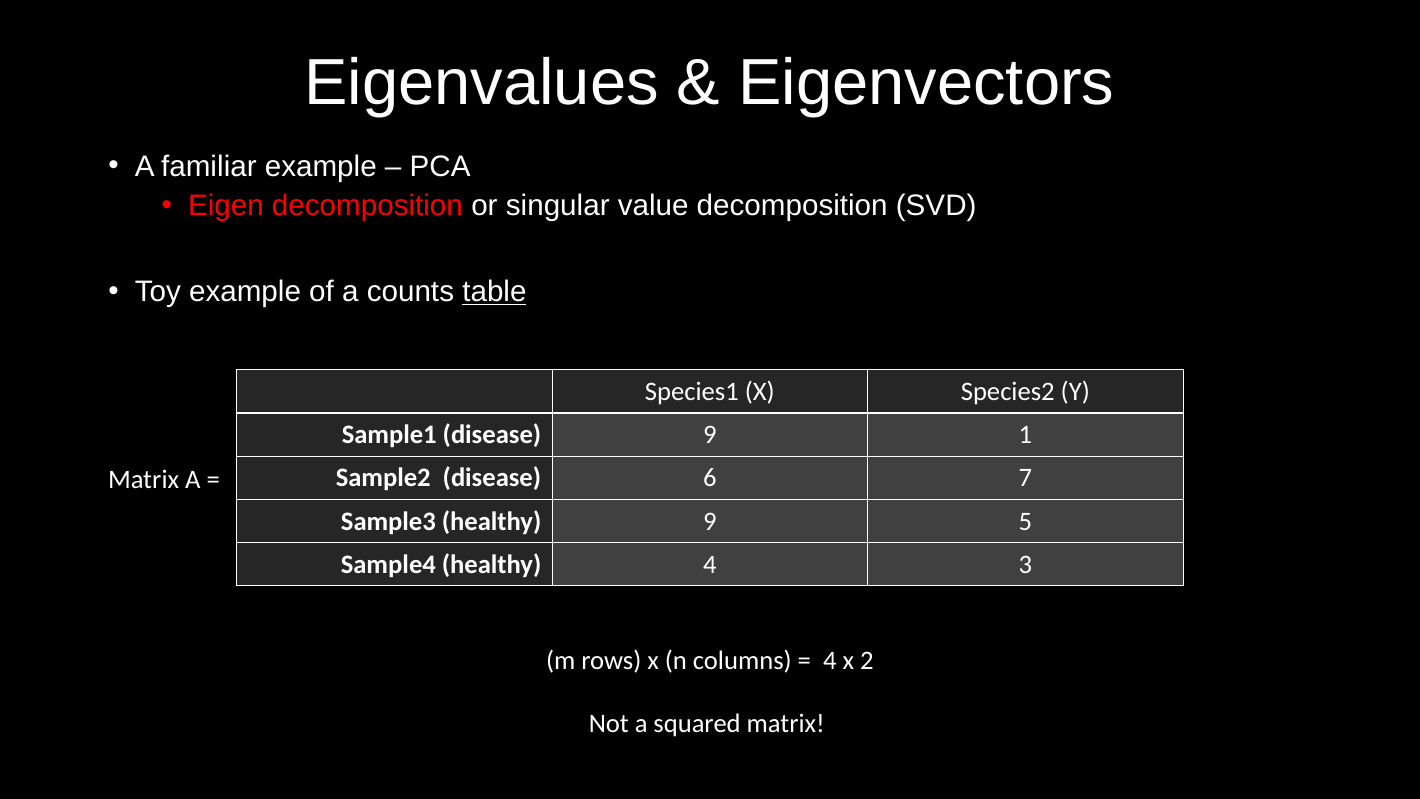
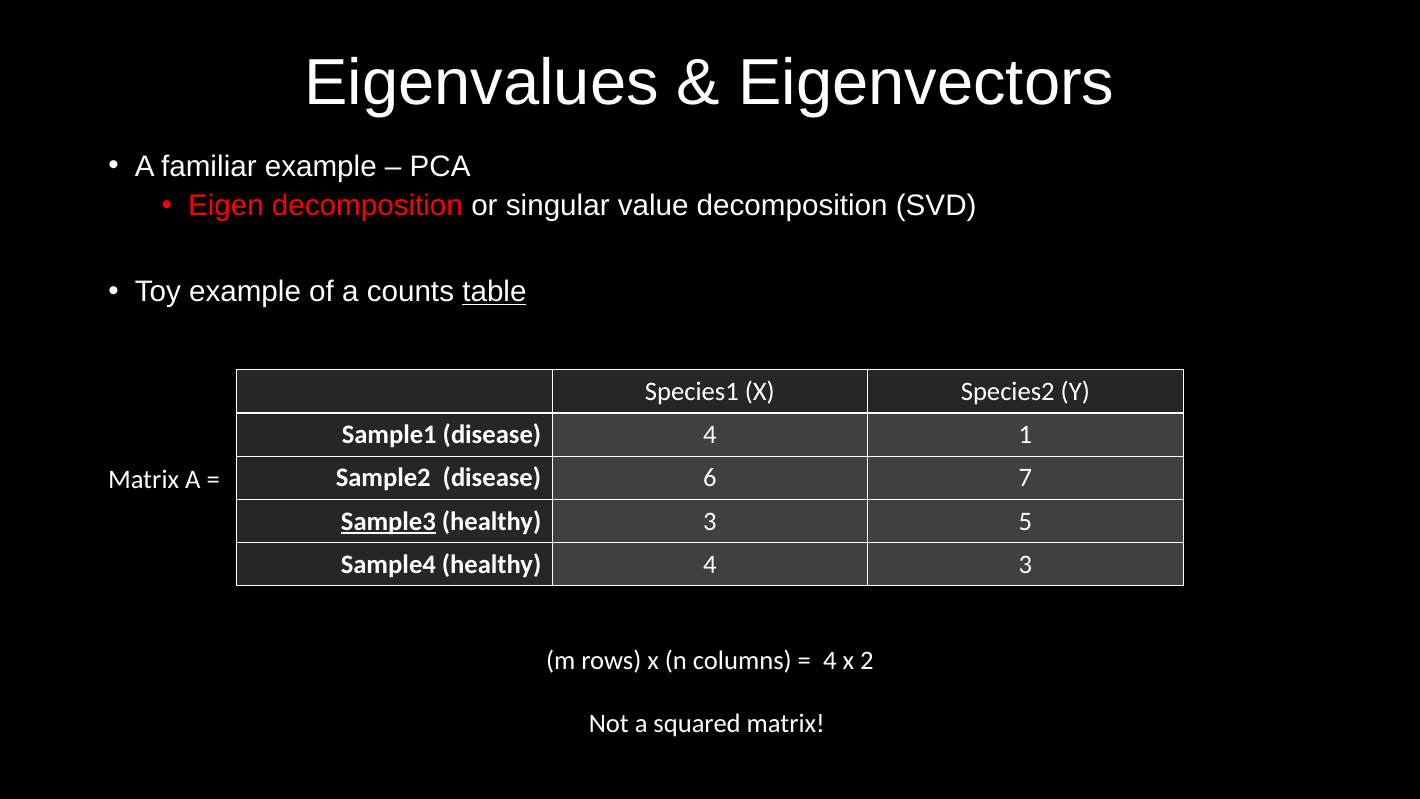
disease 9: 9 -> 4
Sample3 underline: none -> present
healthy 9: 9 -> 3
